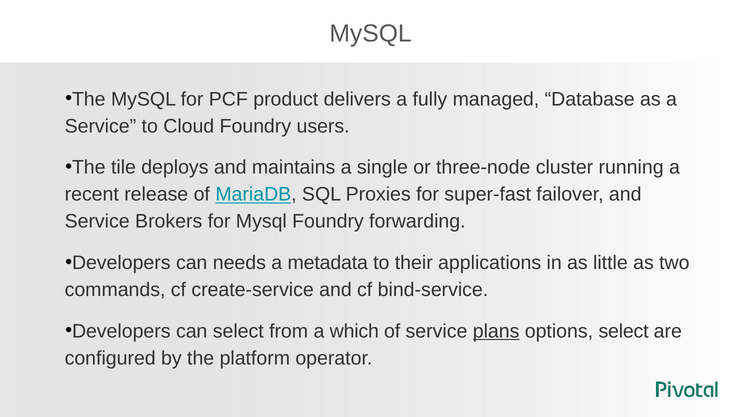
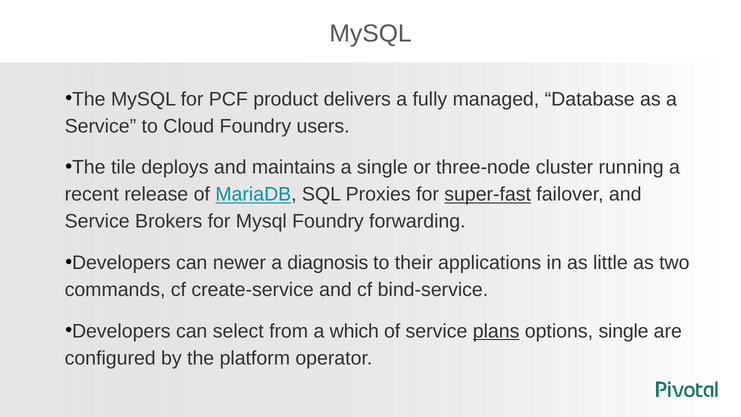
super-fast underline: none -> present
needs: needs -> newer
metadata: metadata -> diagnosis
options select: select -> single
